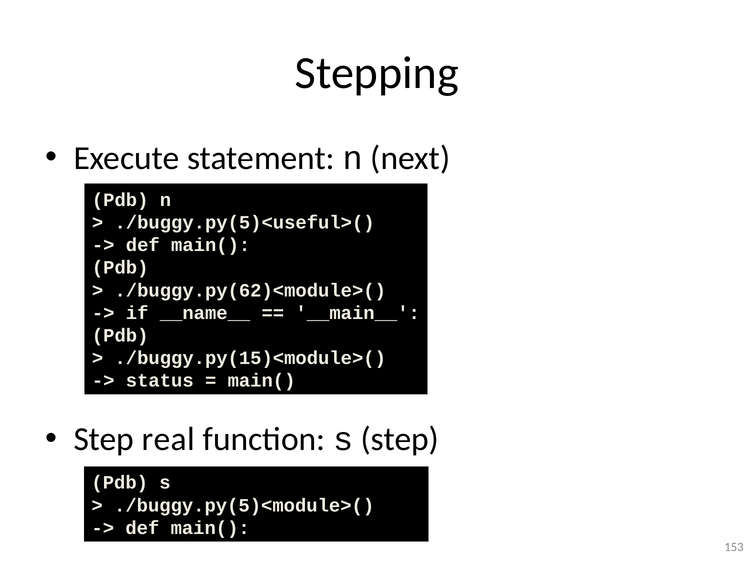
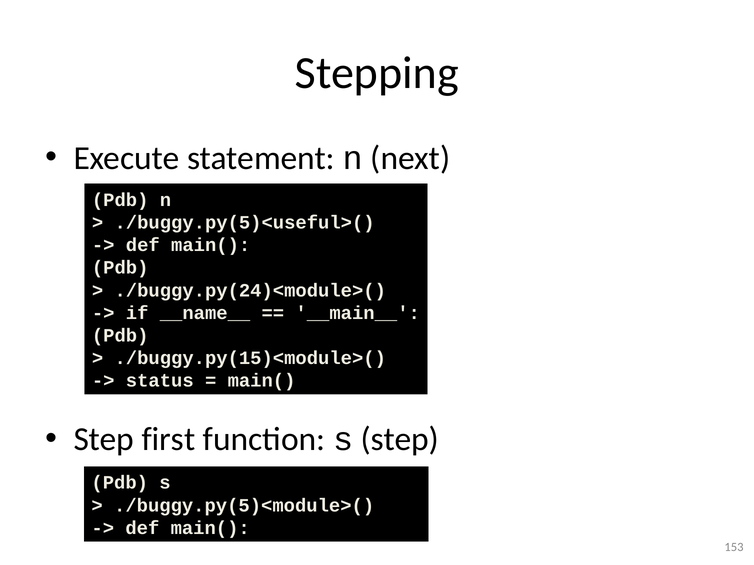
./buggy.py(62)<module>(: ./buggy.py(62)<module>( -> ./buggy.py(24)<module>(
real: real -> first
